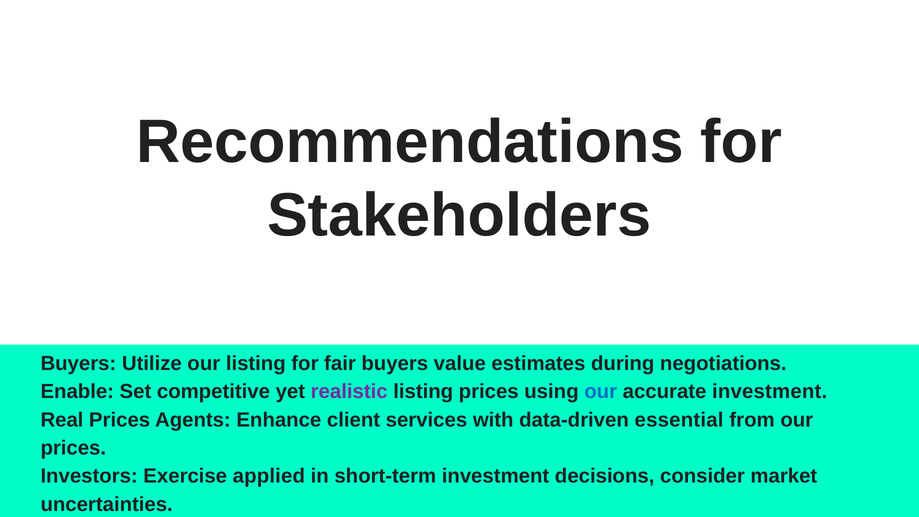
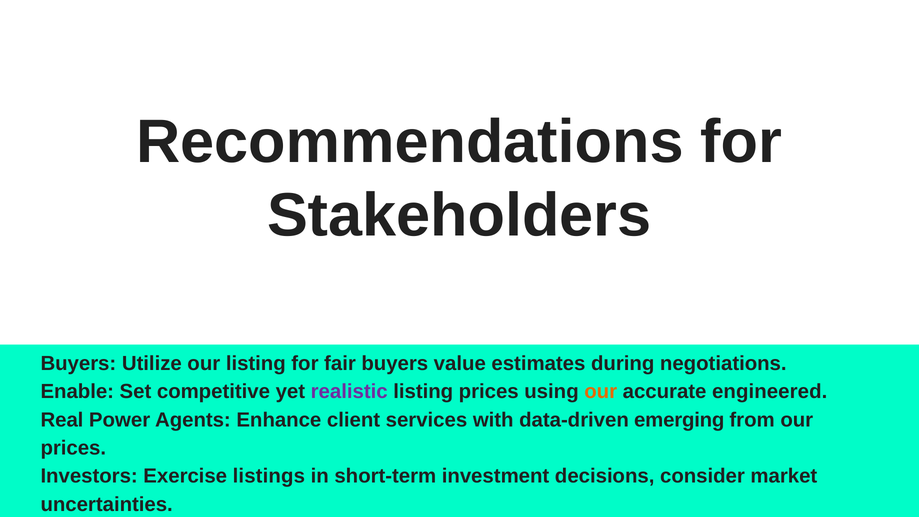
our at (601, 392) colour: blue -> orange
accurate investment: investment -> engineered
Real Prices: Prices -> Power
essential: essential -> emerging
applied: applied -> listings
